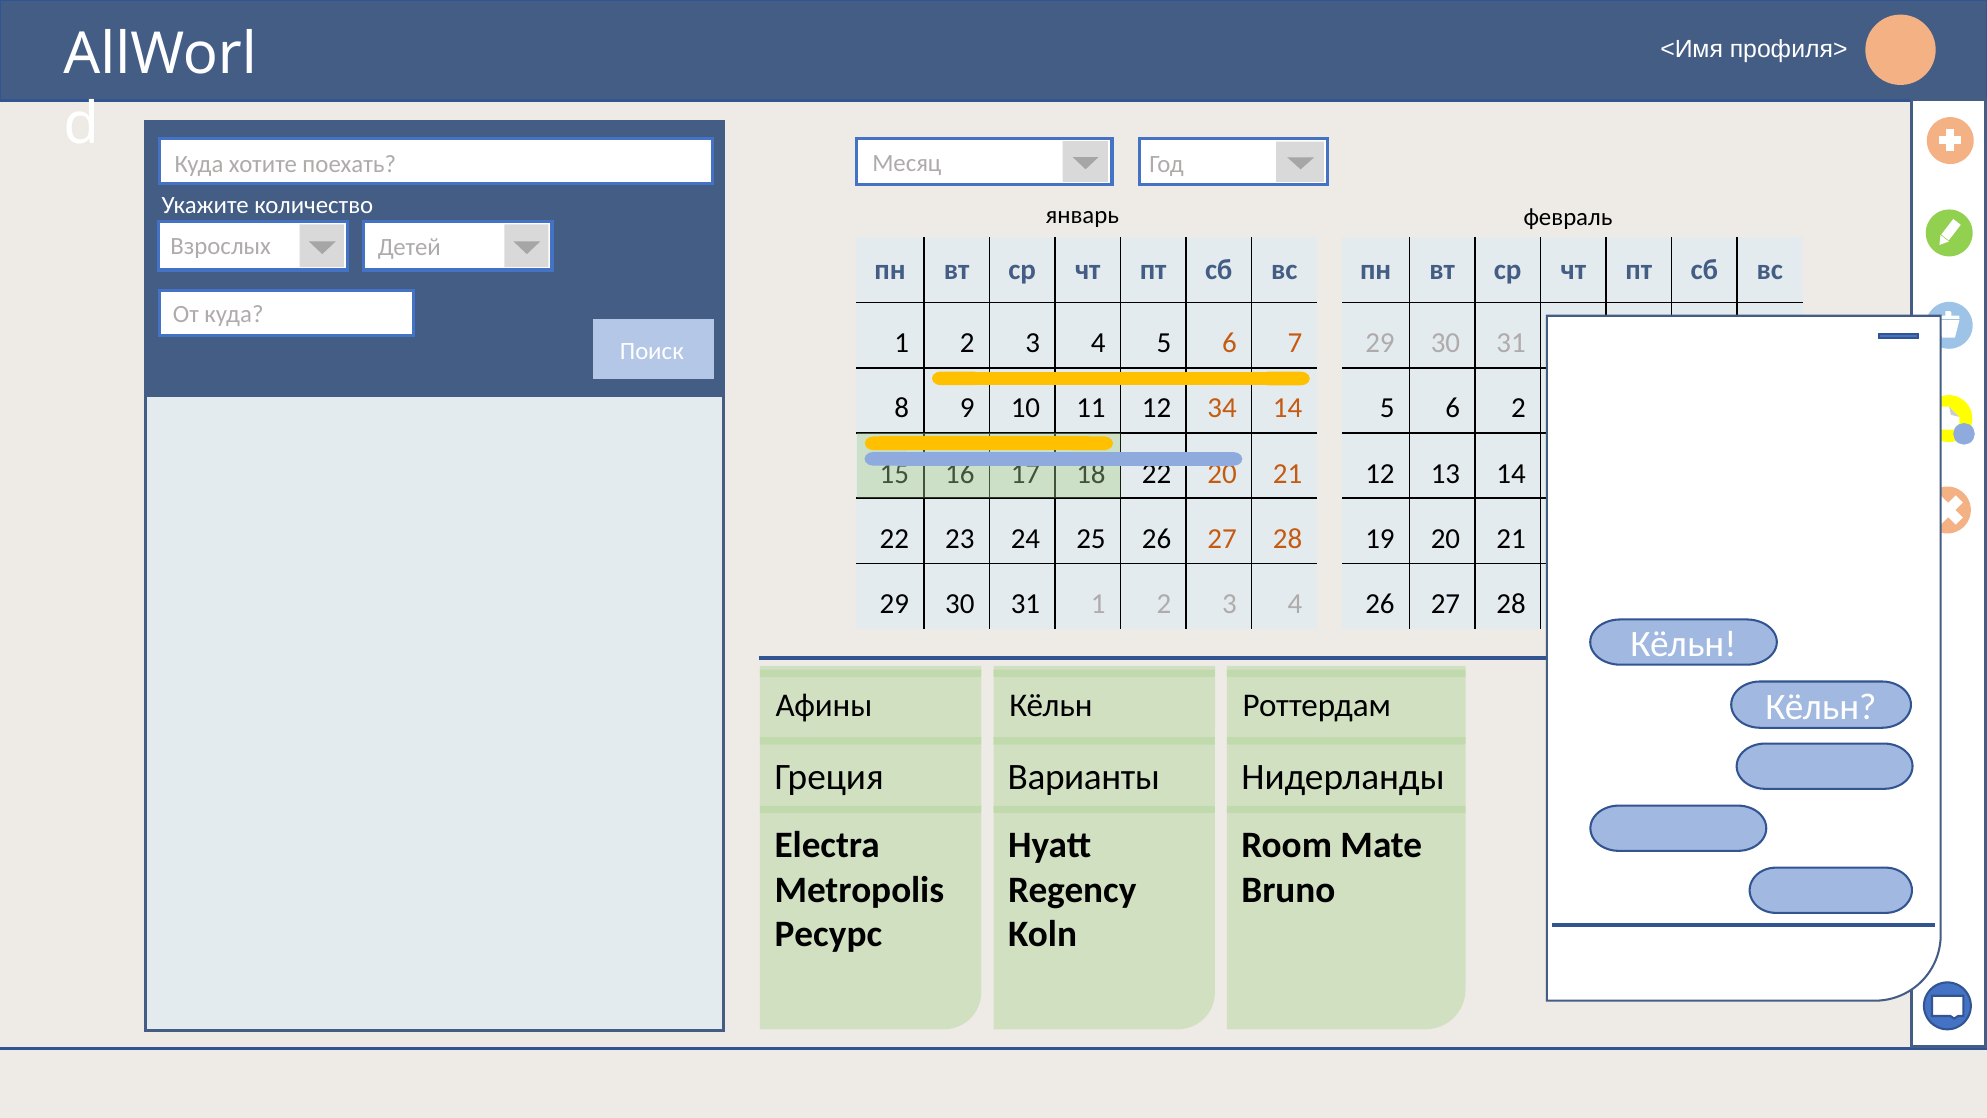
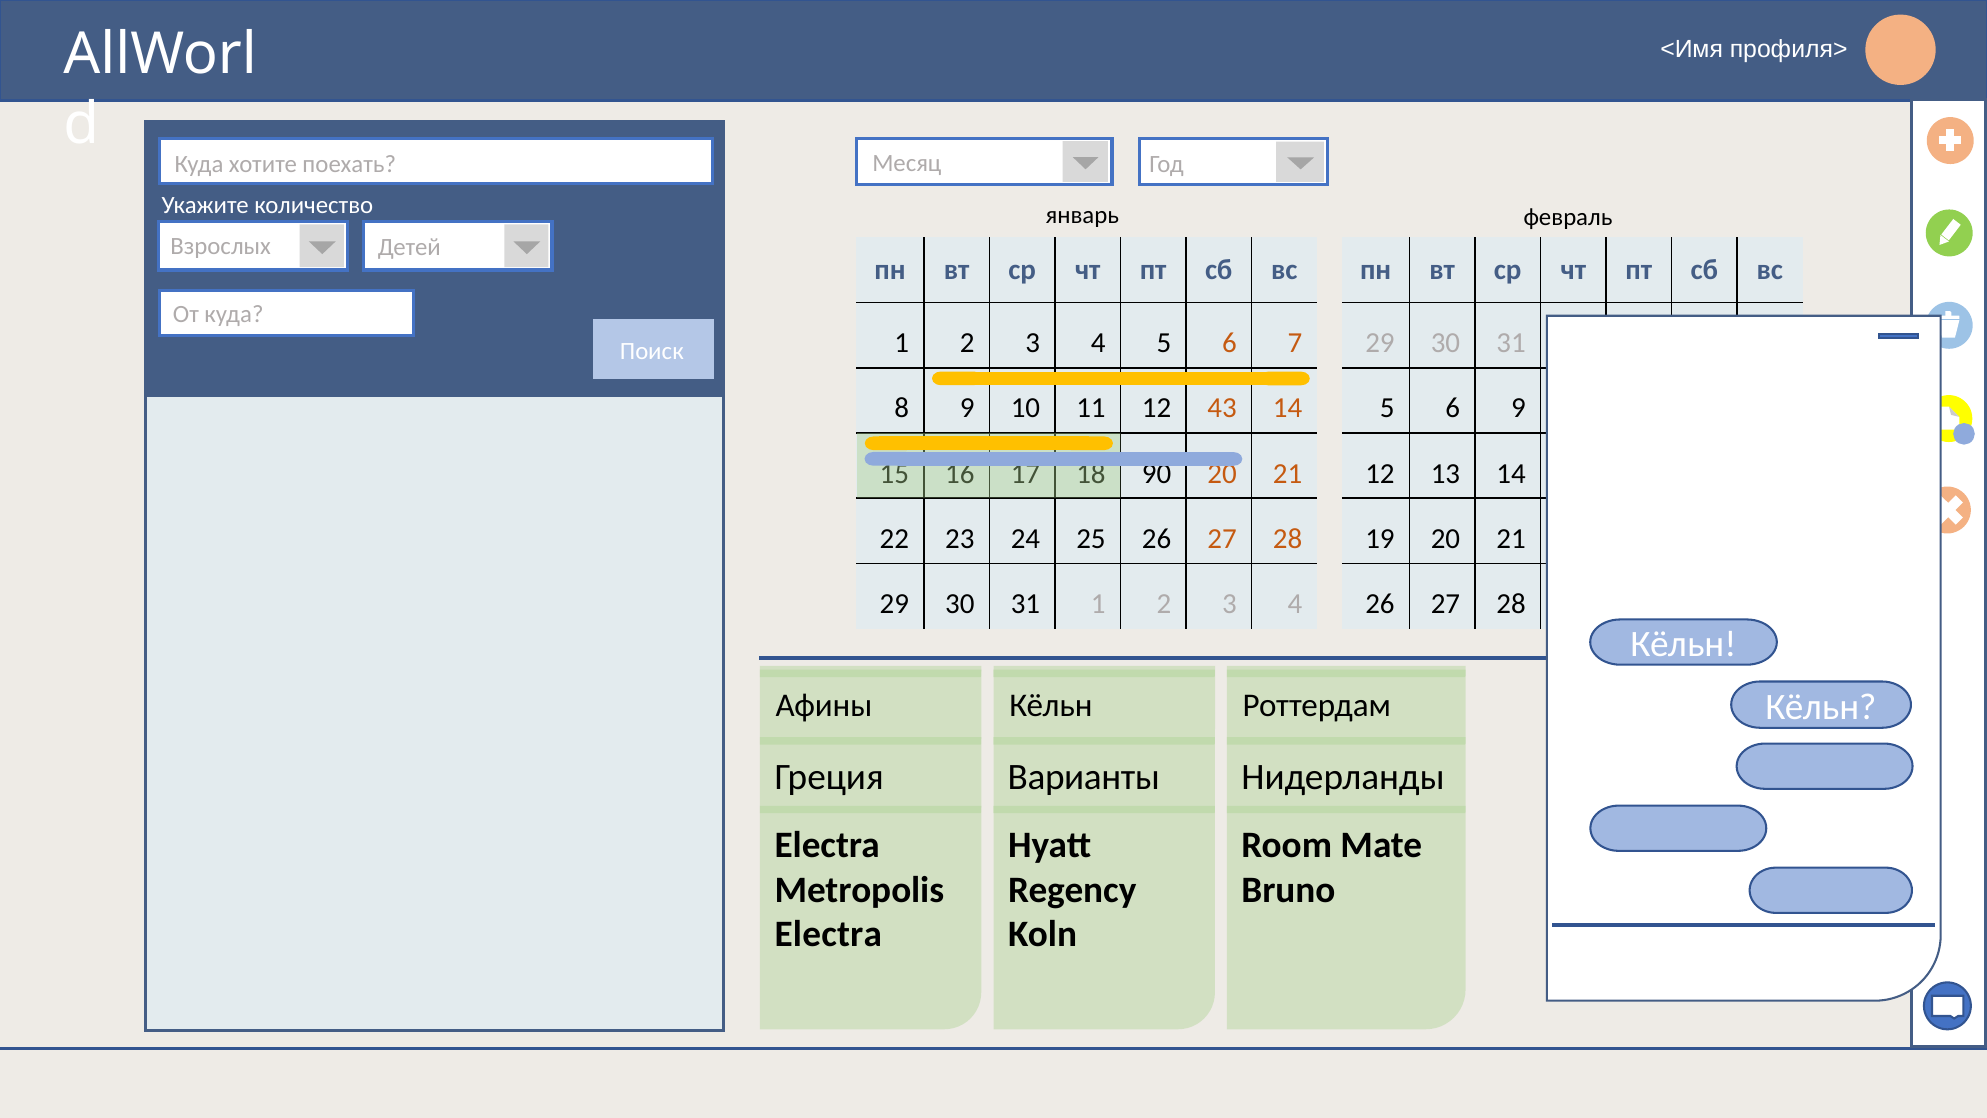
34: 34 -> 43
6 2: 2 -> 9
22 at (1157, 473): 22 -> 90
Ресурс at (828, 934): Ресурс -> Electra
